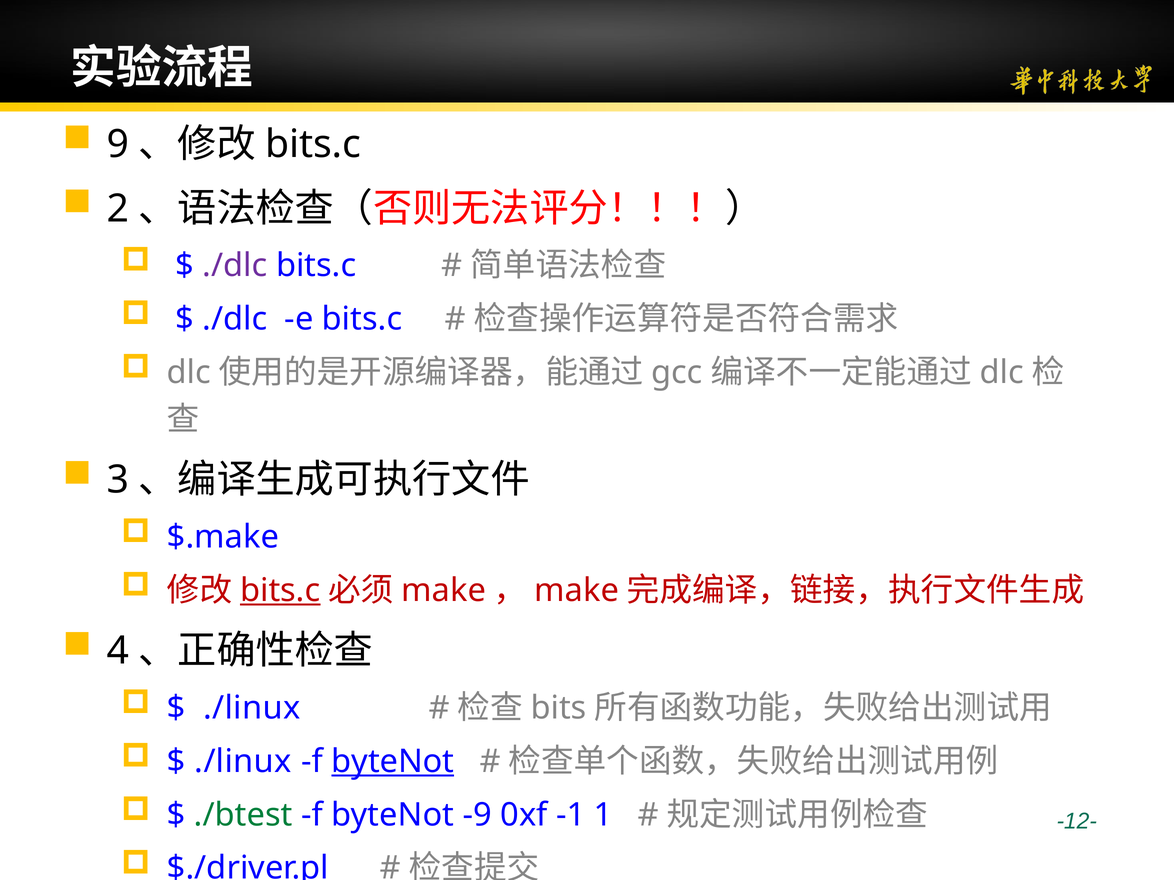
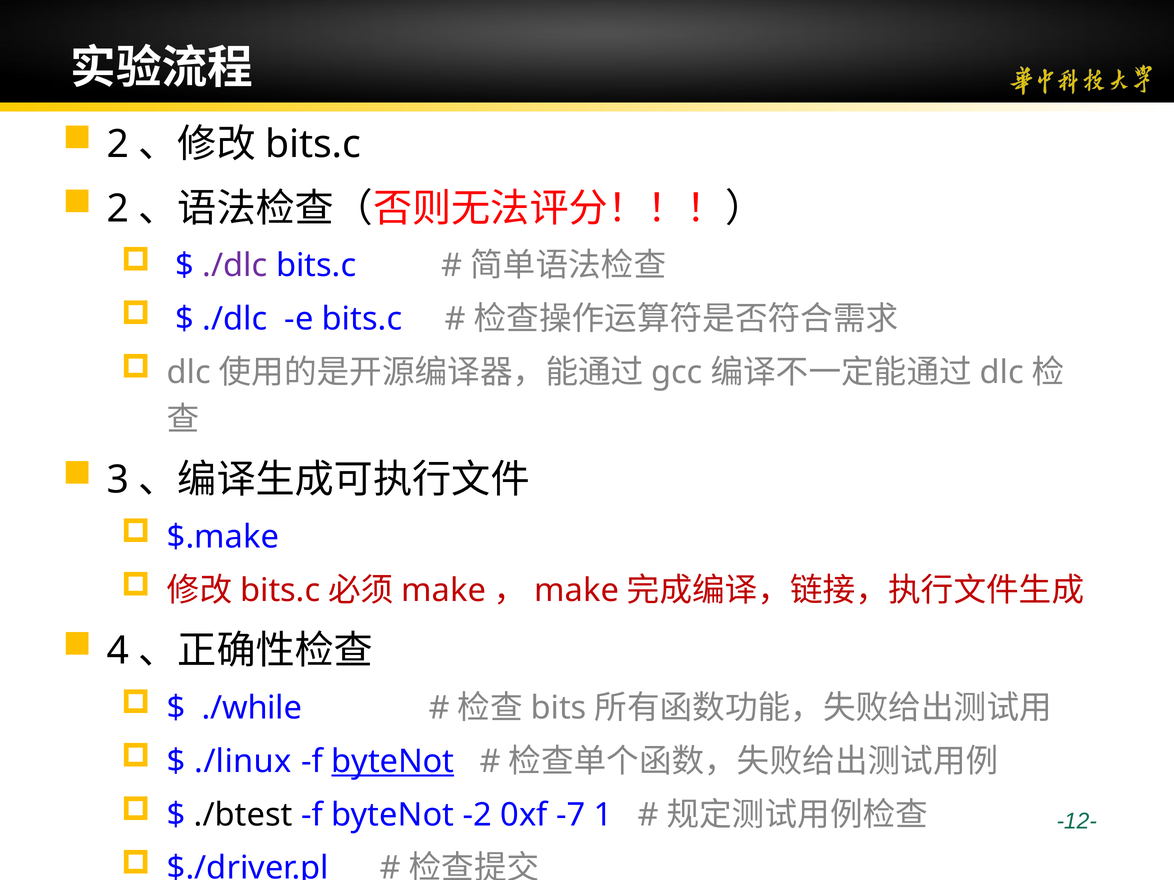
9 at (118, 145): 9 -> 2
bits.c at (280, 591) underline: present -> none
./linux at (252, 708): ./linux -> ./while
./btest colour: green -> black
-9: -9 -> -2
-1: -1 -> -7
